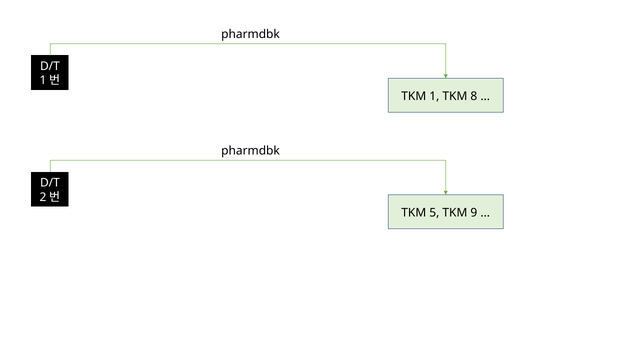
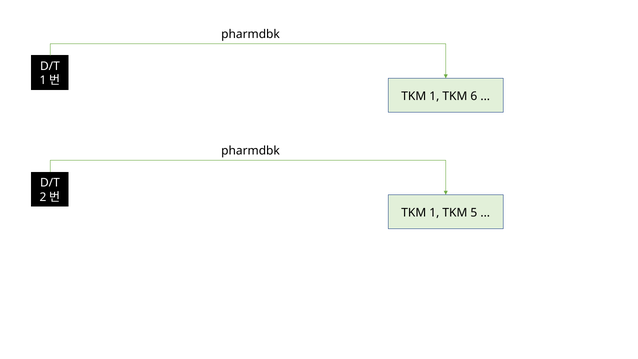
8: 8 -> 6
5 at (434, 213): 5 -> 1
9: 9 -> 5
